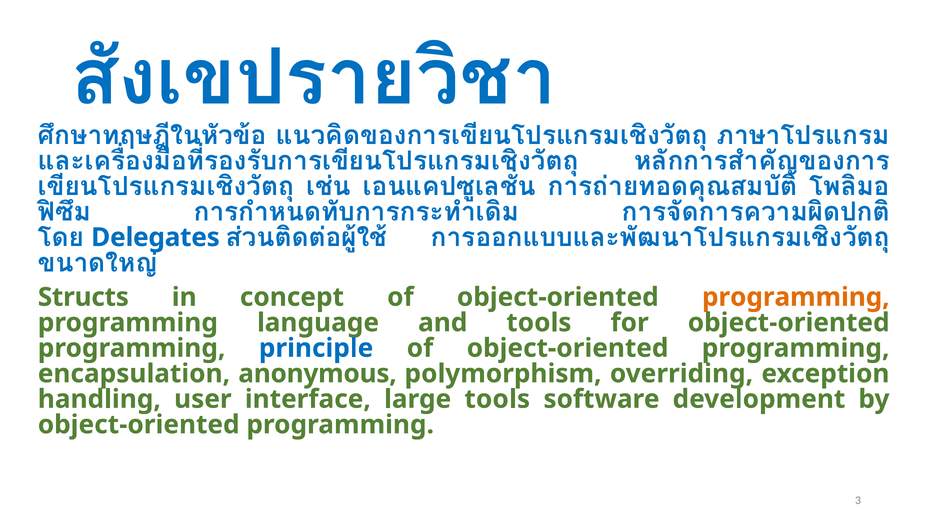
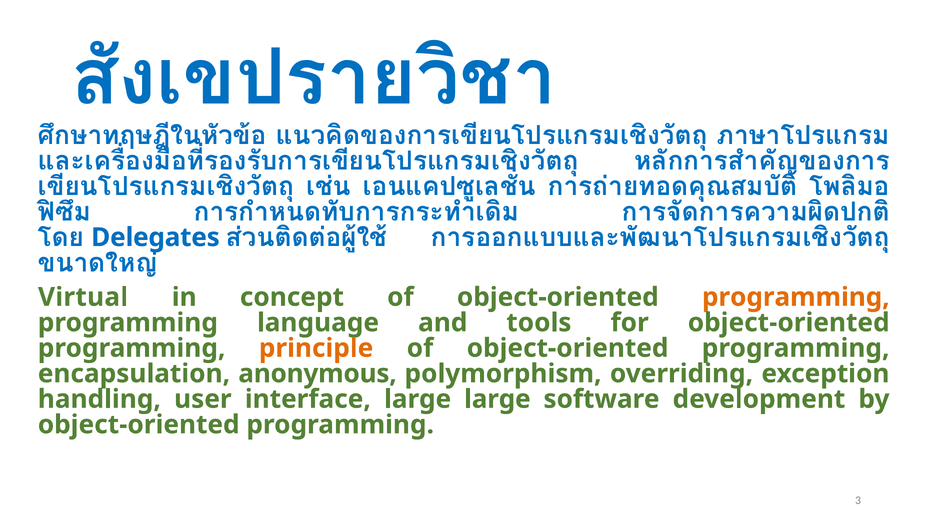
Structs: Structs -> Virtual
principle colour: blue -> orange
large tools: tools -> large
